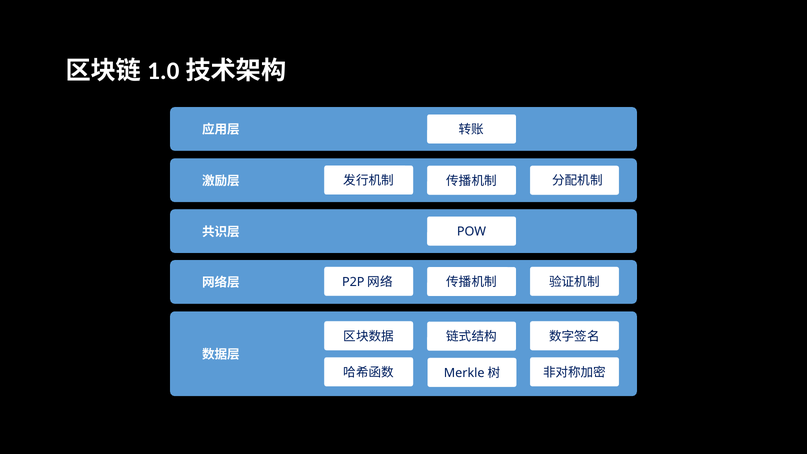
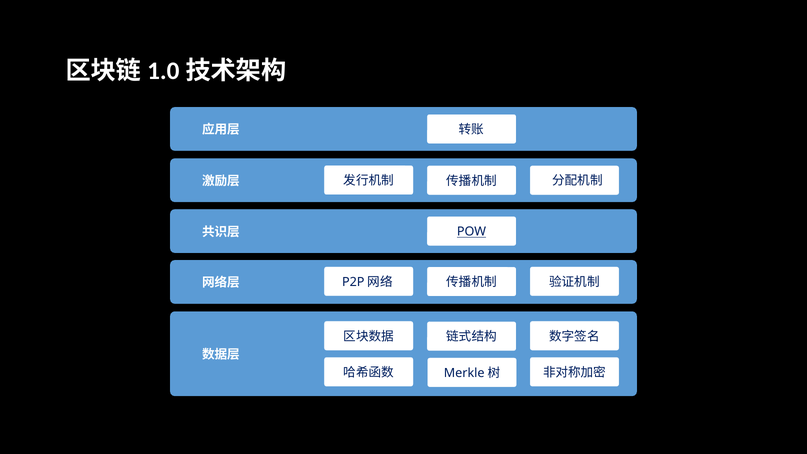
POW underline: none -> present
